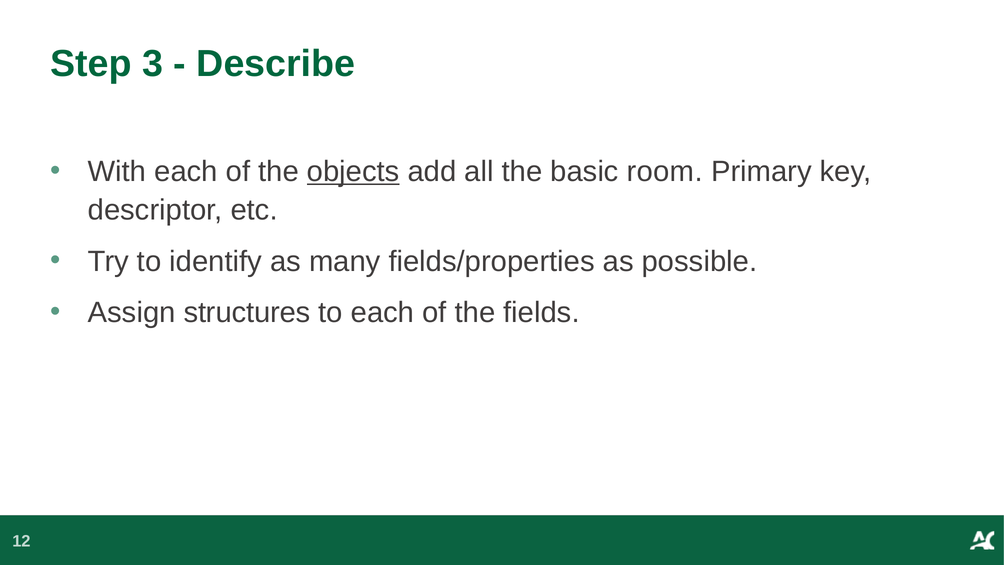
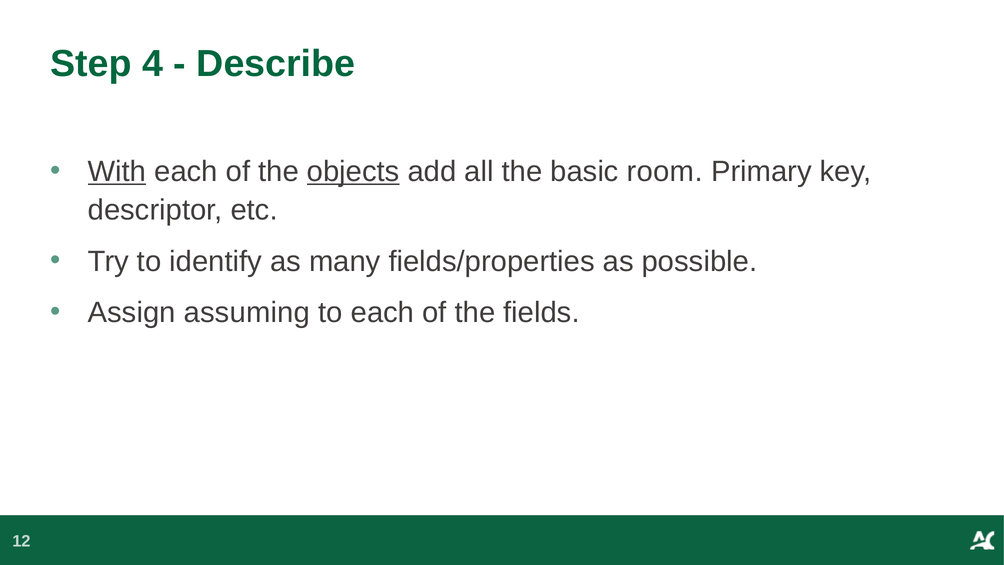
3: 3 -> 4
With underline: none -> present
structures: structures -> assuming
